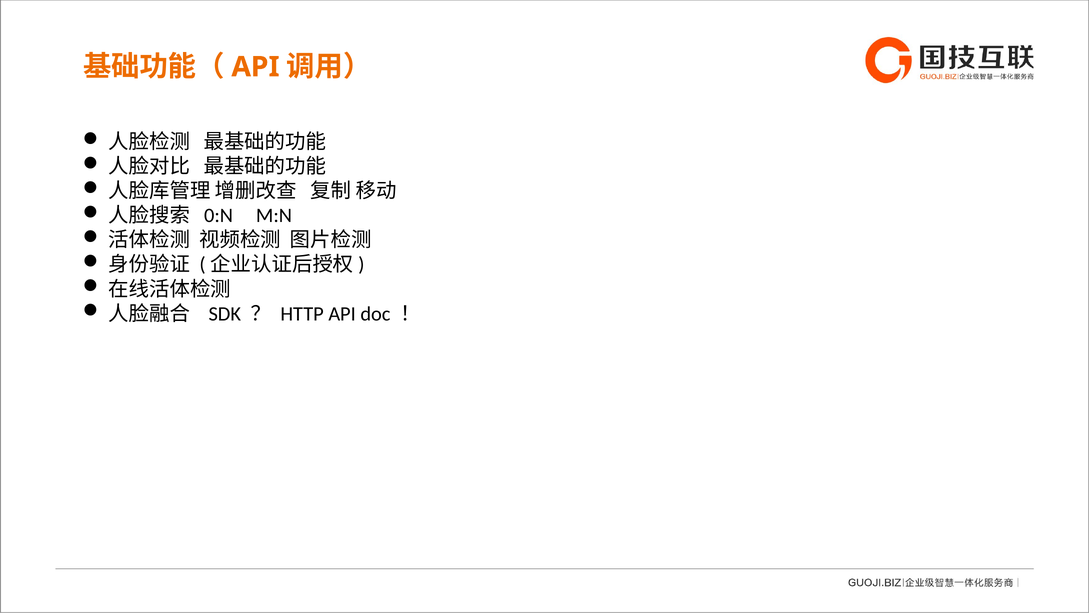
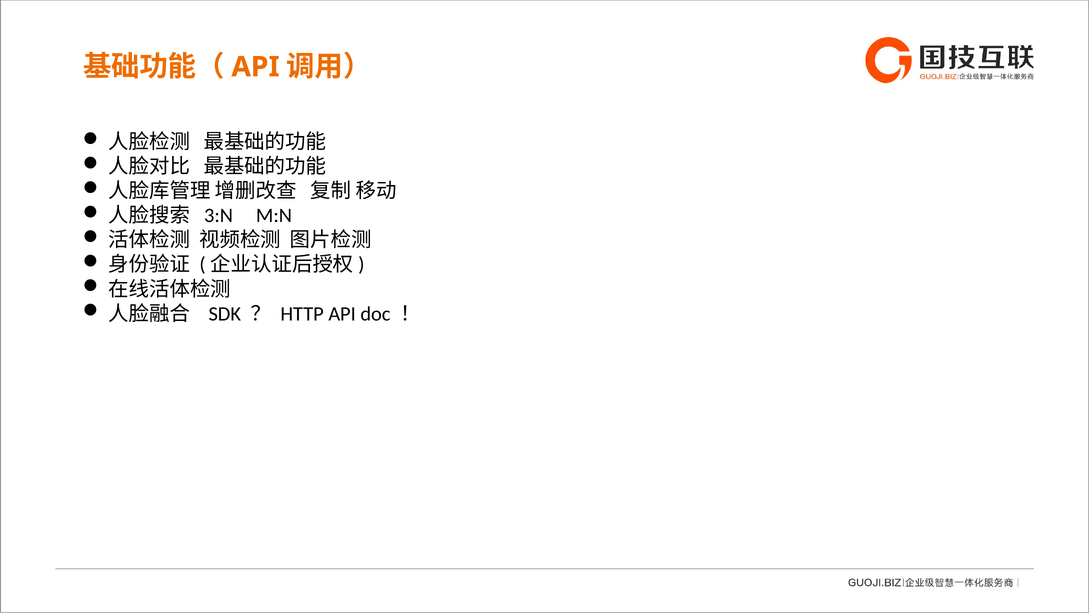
0:N: 0:N -> 3:N
